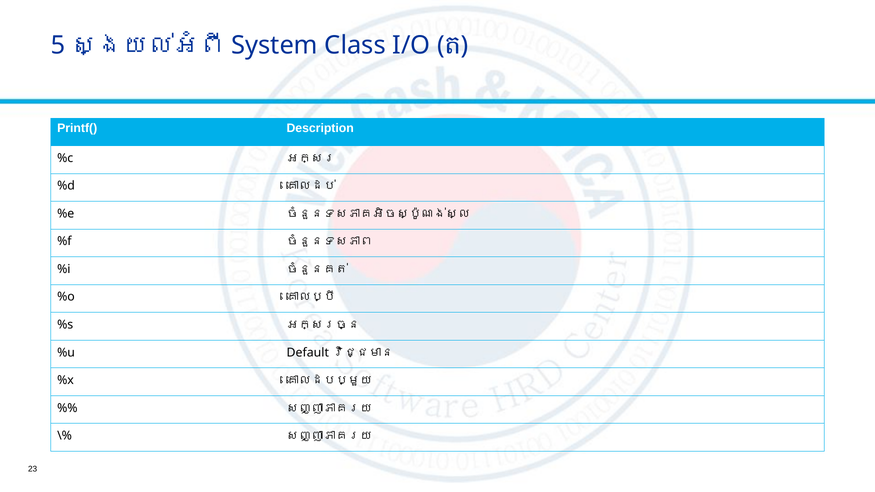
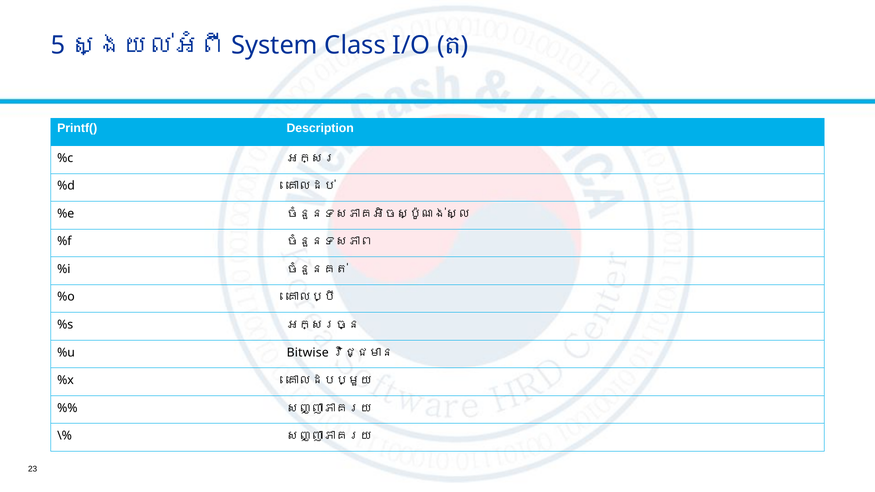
Default: Default -> Bitwise
